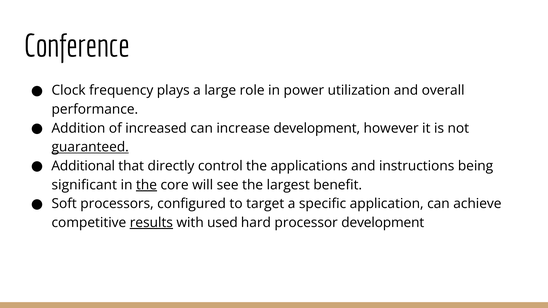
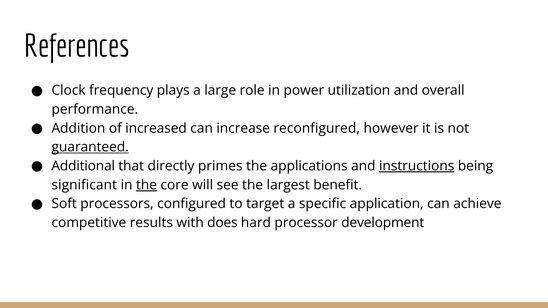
Conference: Conference -> References
increase development: development -> reconfigured
control: control -> primes
instructions underline: none -> present
results underline: present -> none
used: used -> does
